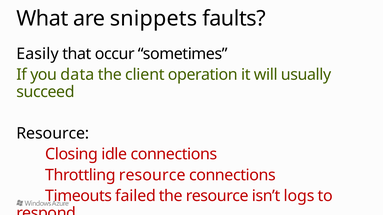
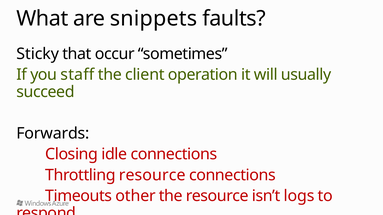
Easily: Easily -> Sticky
data: data -> staff
Resource at (53, 134): Resource -> Forwards
failed: failed -> other
